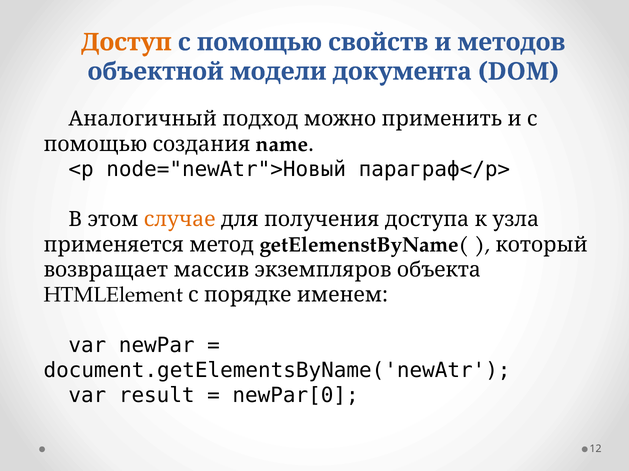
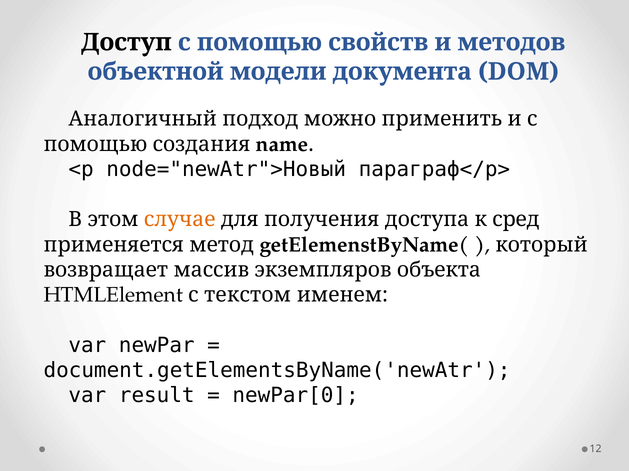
Доступ colour: orange -> black
узла: узла -> сред
порядке: порядке -> текстом
